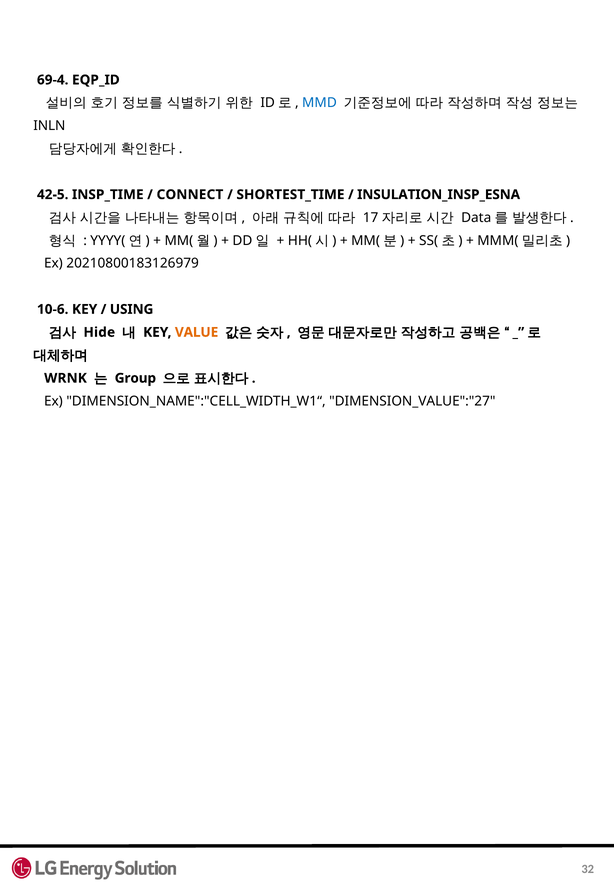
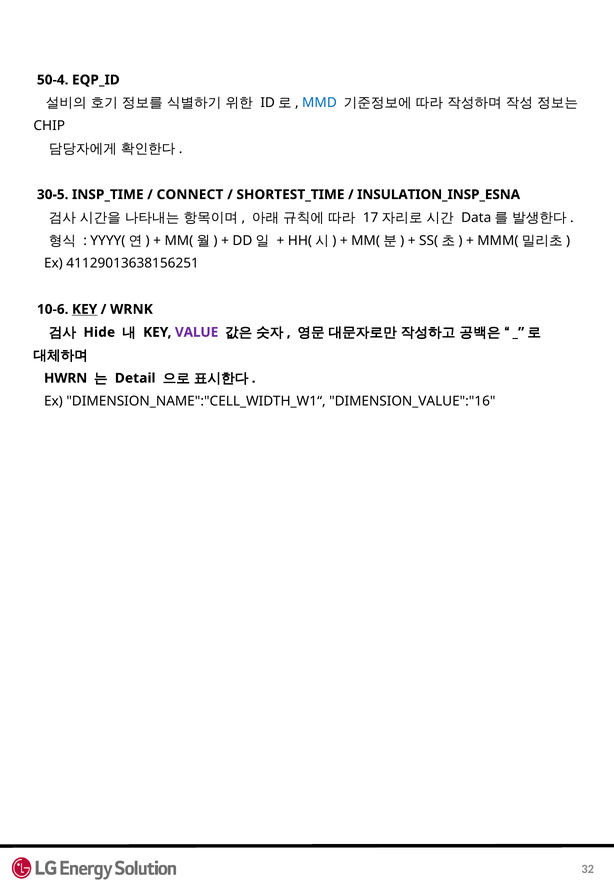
69-4: 69-4 -> 50-4
INLN: INLN -> CHIP
42-5: 42-5 -> 30-5
20210800183126979: 20210800183126979 -> 41129013638156251
KEY at (85, 309) underline: none -> present
USING: USING -> WRNK
VALUE colour: orange -> purple
WRNK: WRNK -> HWRN
Group: Group -> Detail
DIMENSION_VALUE":"27: DIMENSION_VALUE":"27 -> DIMENSION_VALUE":"16
